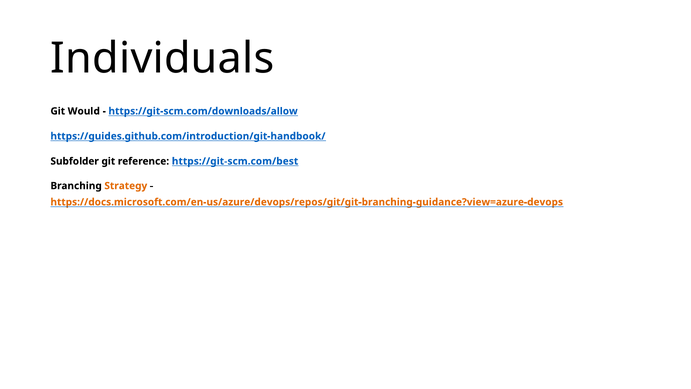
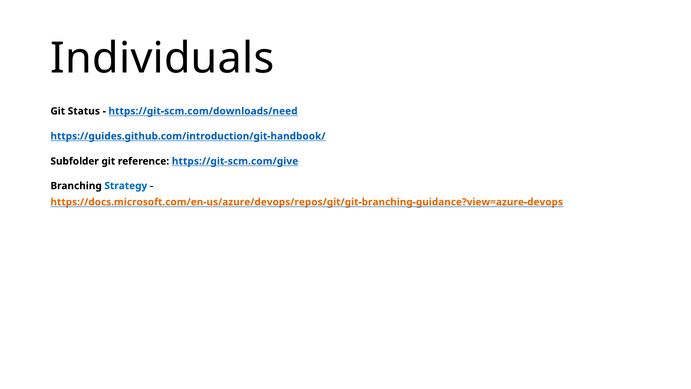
Would: Would -> Status
https://git-scm.com/downloads/allow: https://git-scm.com/downloads/allow -> https://git-scm.com/downloads/need
https://git-scm.com/best: https://git-scm.com/best -> https://git-scm.com/give
Strategy colour: orange -> blue
